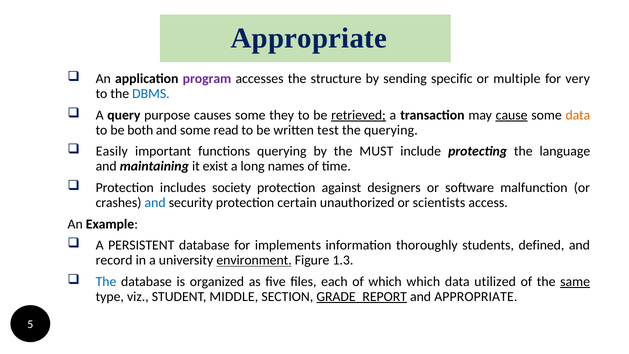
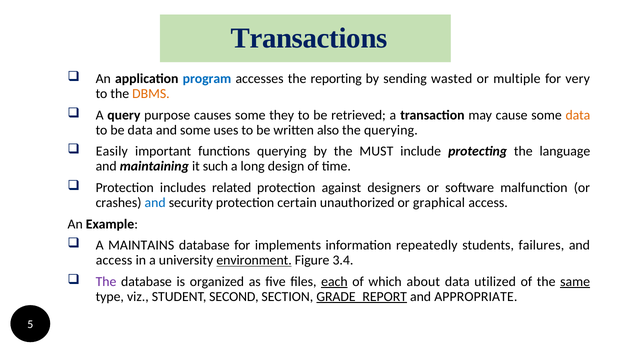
Appropriate at (309, 38): Appropriate -> Transactions
program colour: purple -> blue
structure: structure -> reporting
specific: specific -> wasted
DBMS colour: blue -> orange
retrieved underline: present -> none
cause underline: present -> none
be both: both -> data
read: read -> uses
test: test -> also
exist: exist -> such
names: names -> design
society: society -> related
scientists: scientists -> graphical
PERSISTENT: PERSISTENT -> MAINTAINS
thoroughly: thoroughly -> repeatedly
defined: defined -> failures
record at (114, 260): record -> access
1.3: 1.3 -> 3.4
The at (106, 282) colour: blue -> purple
each underline: none -> present
which which: which -> about
MIDDLE: MIDDLE -> SECOND
